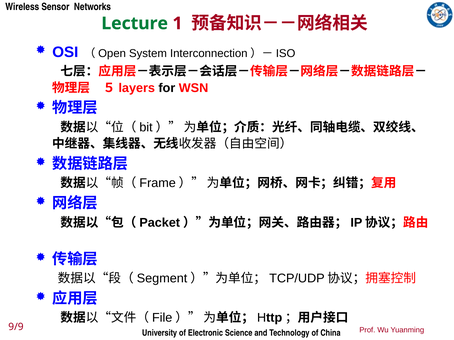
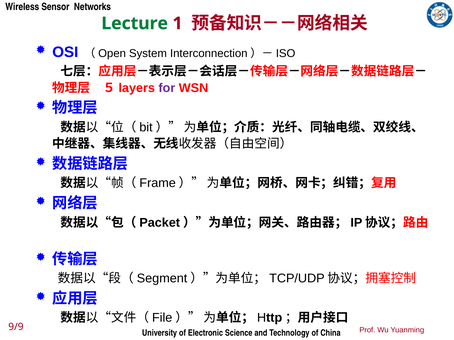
for colour: black -> purple
